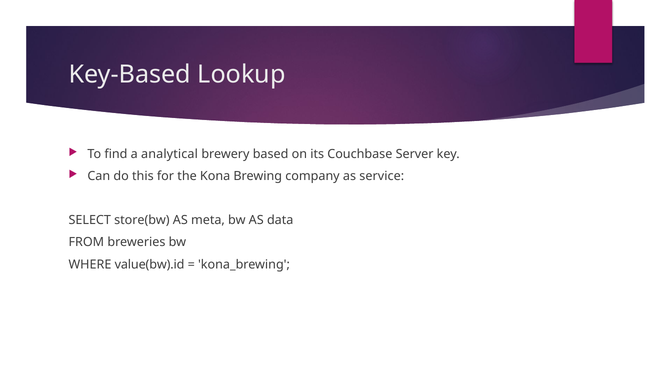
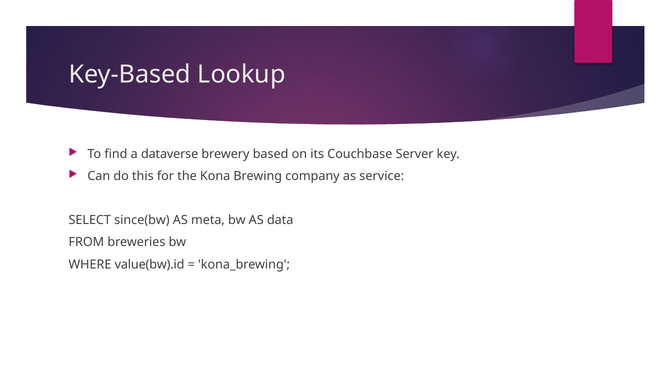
analytical: analytical -> dataverse
store(bw: store(bw -> since(bw
